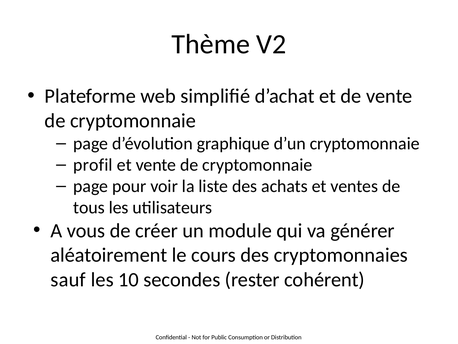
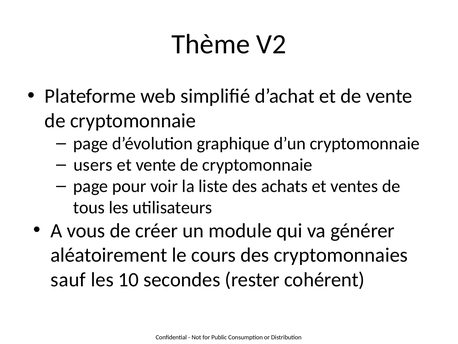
profil: profil -> users
